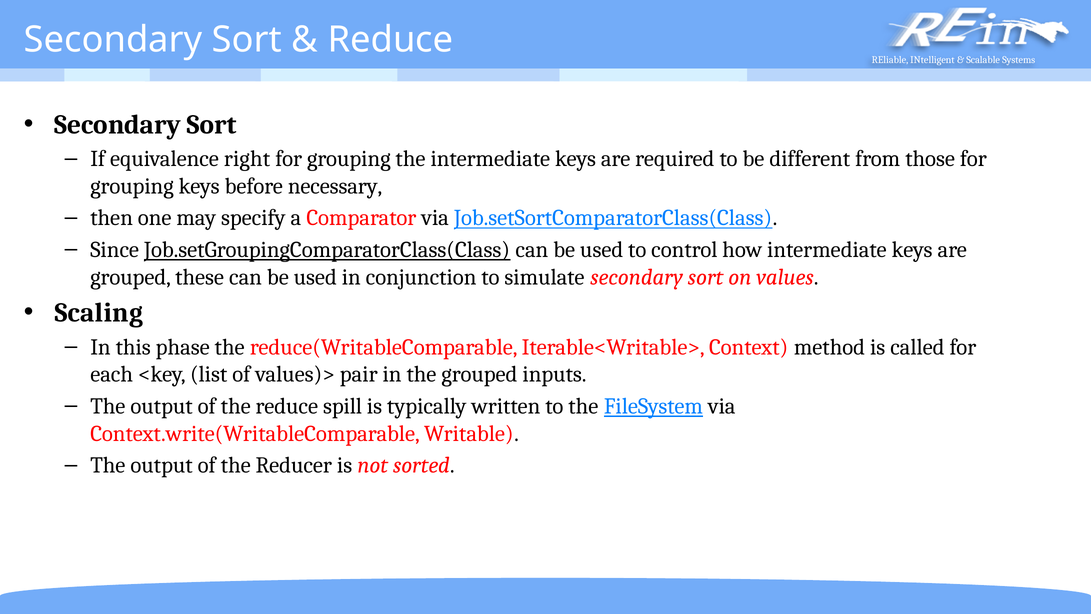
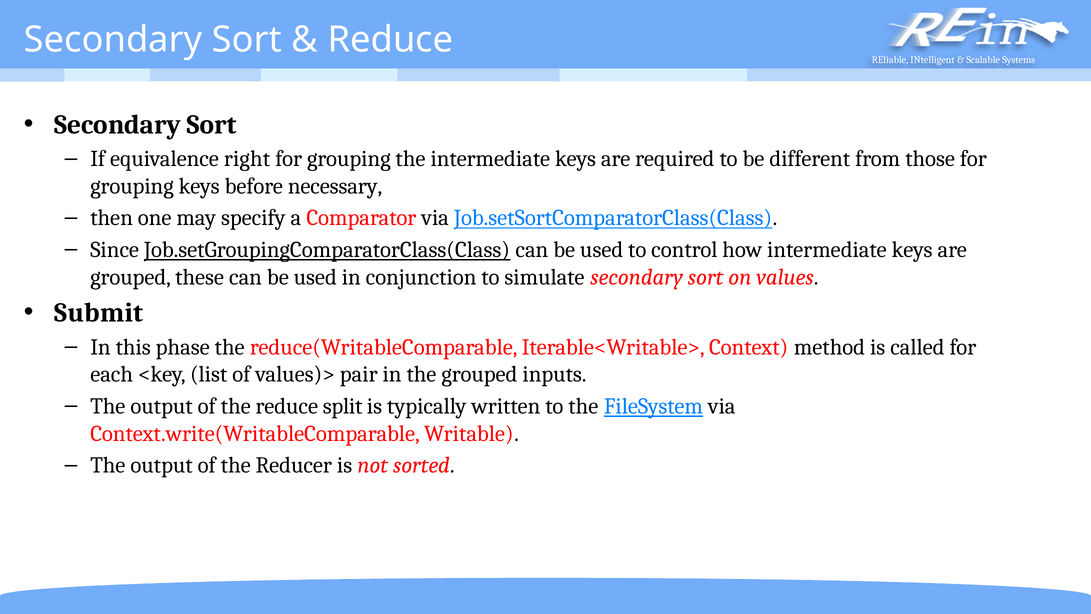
Scaling: Scaling -> Submit
spill: spill -> split
